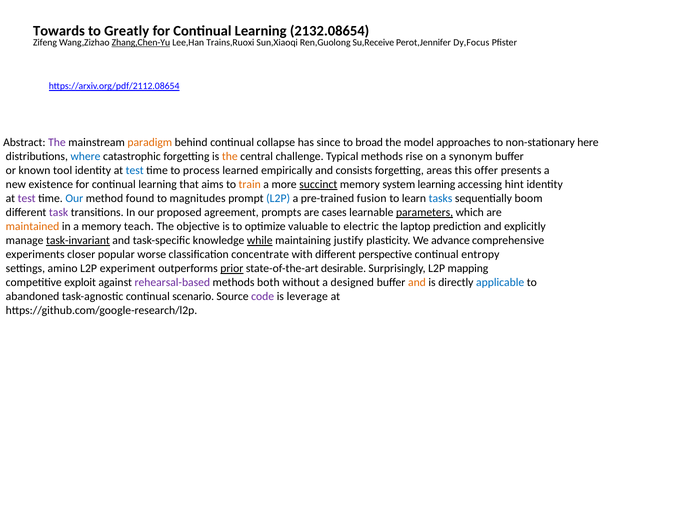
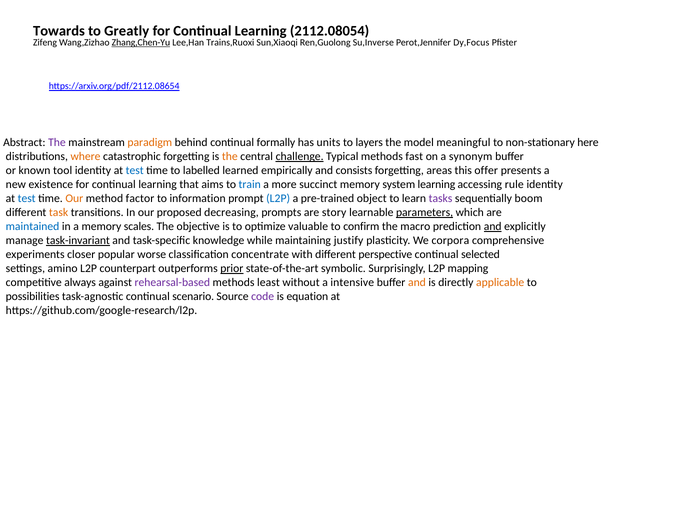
2132.08654: 2132.08654 -> 2112.08054
Su,Receive: Su,Receive -> Su,Inverse
collapse: collapse -> formally
since: since -> units
broad: broad -> layers
approaches: approaches -> meaningful
where colour: blue -> orange
challenge underline: none -> present
rise: rise -> fast
process: process -> labelled
train colour: orange -> blue
succinct underline: present -> none
hint: hint -> rule
test at (27, 198) colour: purple -> blue
Our at (74, 198) colour: blue -> orange
found: found -> factor
magnitudes: magnitudes -> information
fusion: fusion -> object
tasks colour: blue -> purple
task colour: purple -> orange
agreement: agreement -> decreasing
cases: cases -> story
maintained colour: orange -> blue
teach: teach -> scales
electric: electric -> confirm
laptop: laptop -> macro
and at (493, 226) underline: none -> present
while underline: present -> none
advance: advance -> corpora
entropy: entropy -> selected
experiment: experiment -> counterpart
desirable: desirable -> symbolic
exploit: exploit -> always
both: both -> least
designed: designed -> intensive
applicable colour: blue -> orange
abandoned: abandoned -> possibilities
leverage: leverage -> equation
